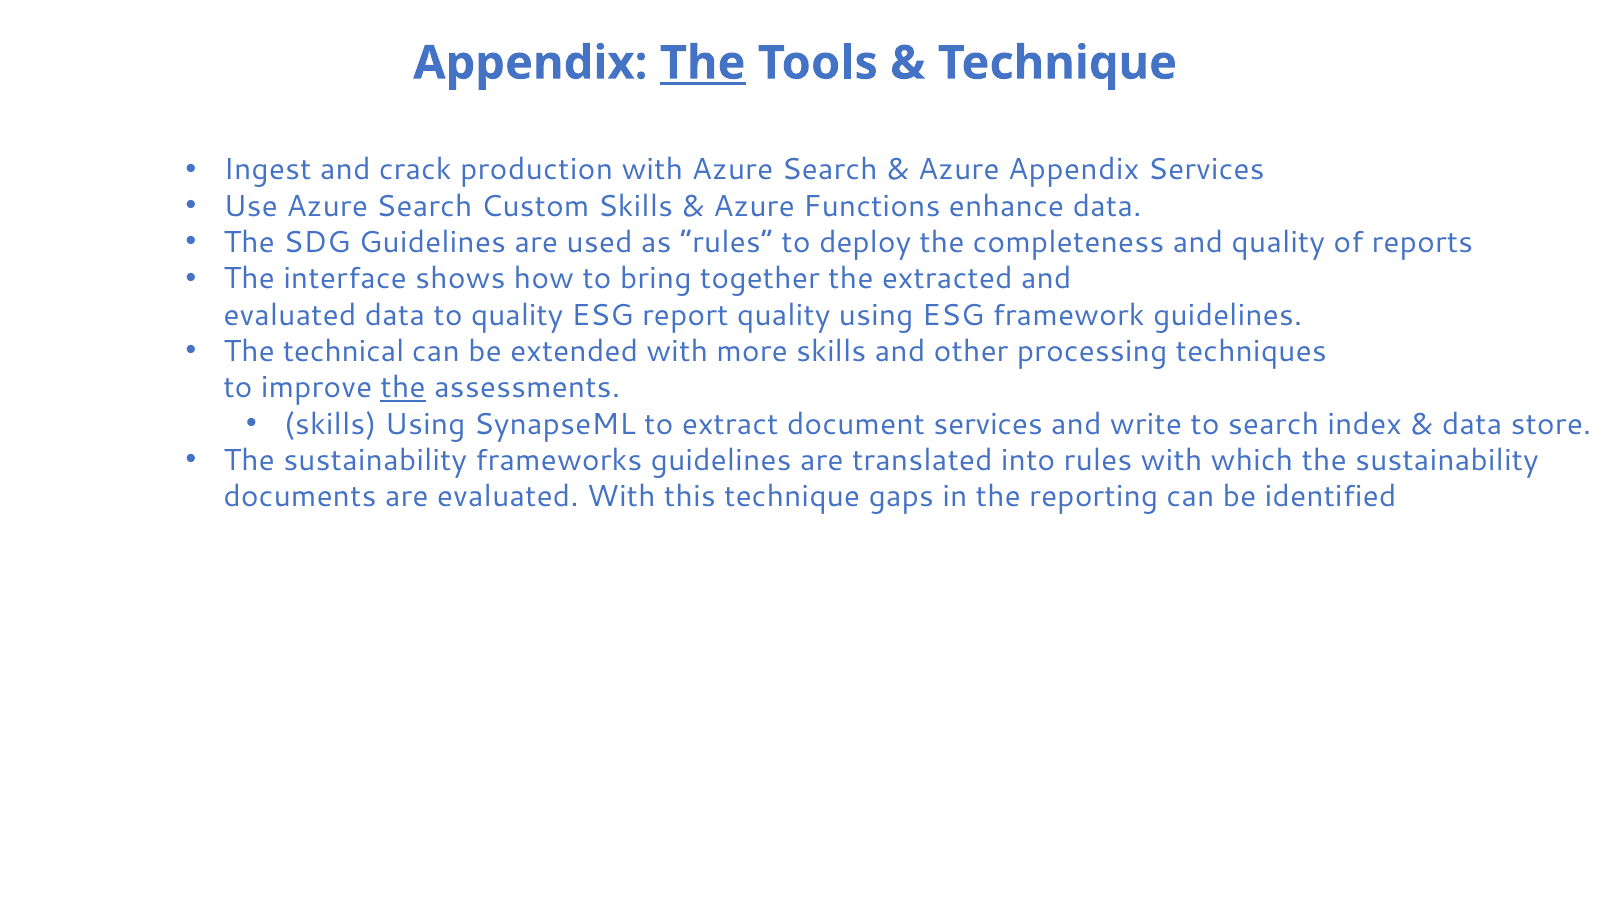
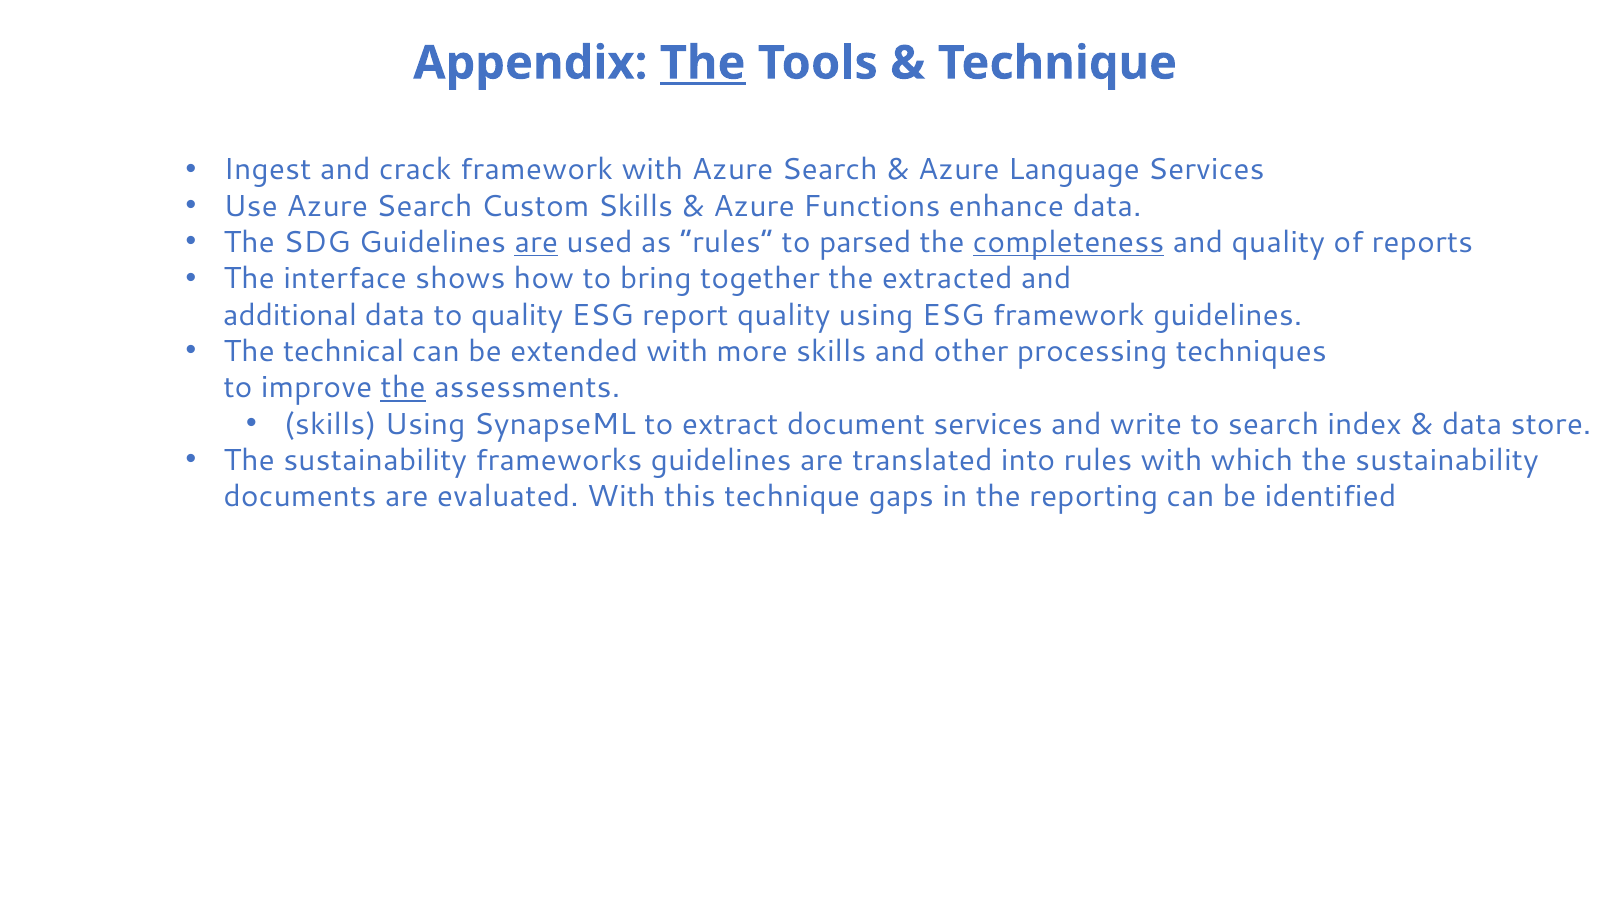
crack production: production -> framework
Azure Appendix: Appendix -> Language
are at (536, 242) underline: none -> present
deploy: deploy -> parsed
completeness underline: none -> present
evaluated at (290, 315): evaluated -> additional
